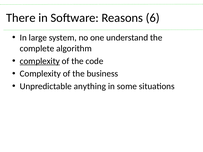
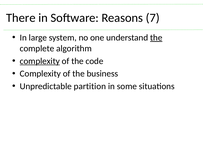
6: 6 -> 7
the at (156, 38) underline: none -> present
anything: anything -> partition
